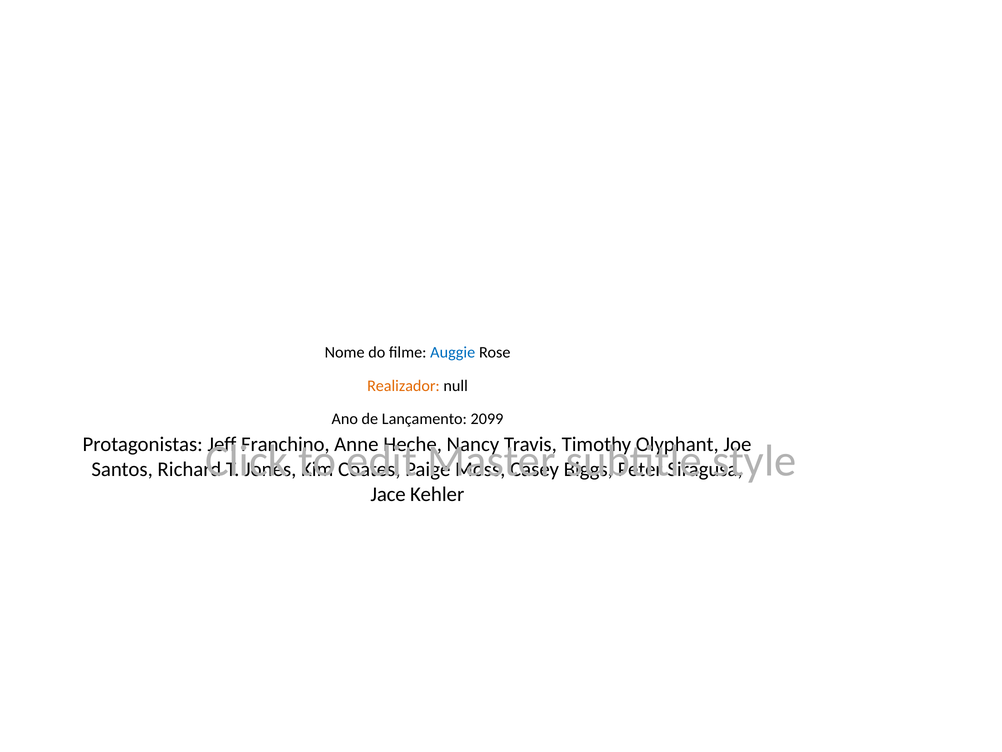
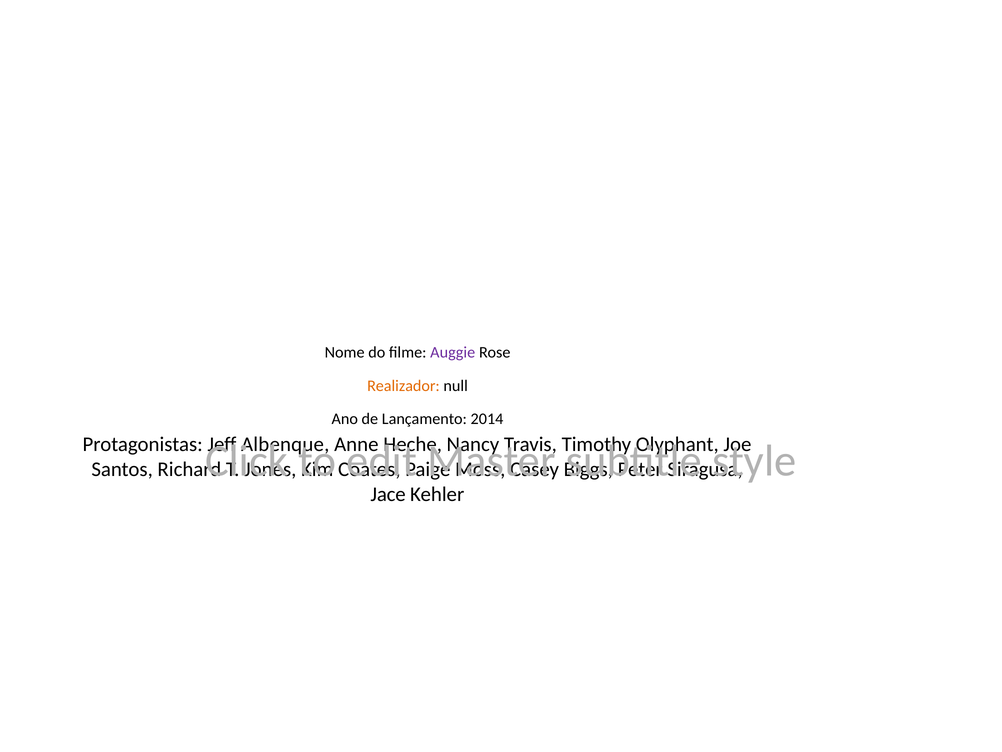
Auggie colour: blue -> purple
2099: 2099 -> 2014
Franchino: Franchino -> Albenque
